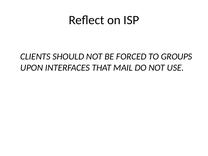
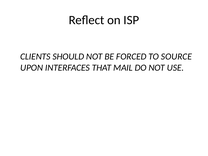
GROUPS: GROUPS -> SOURCE
